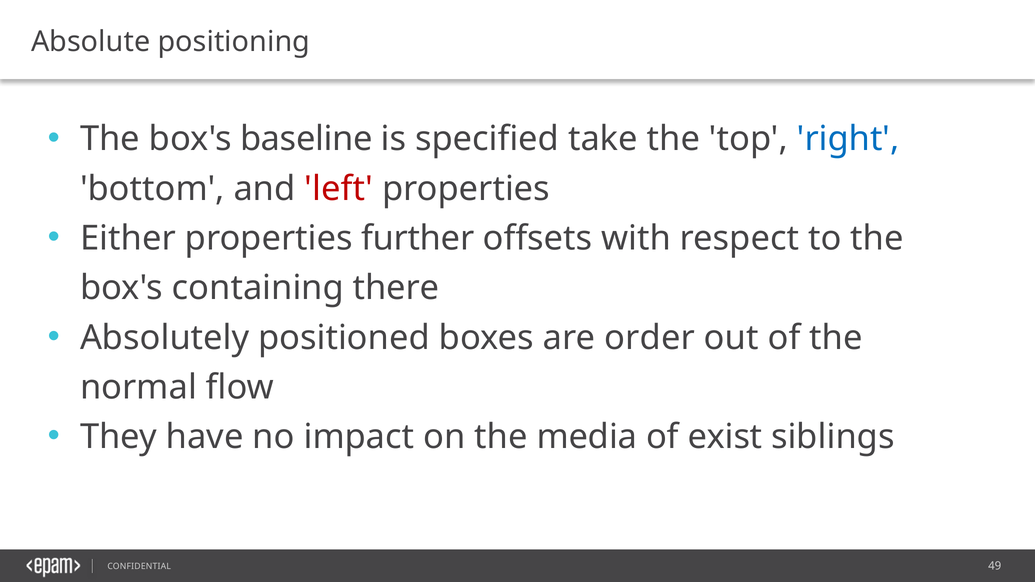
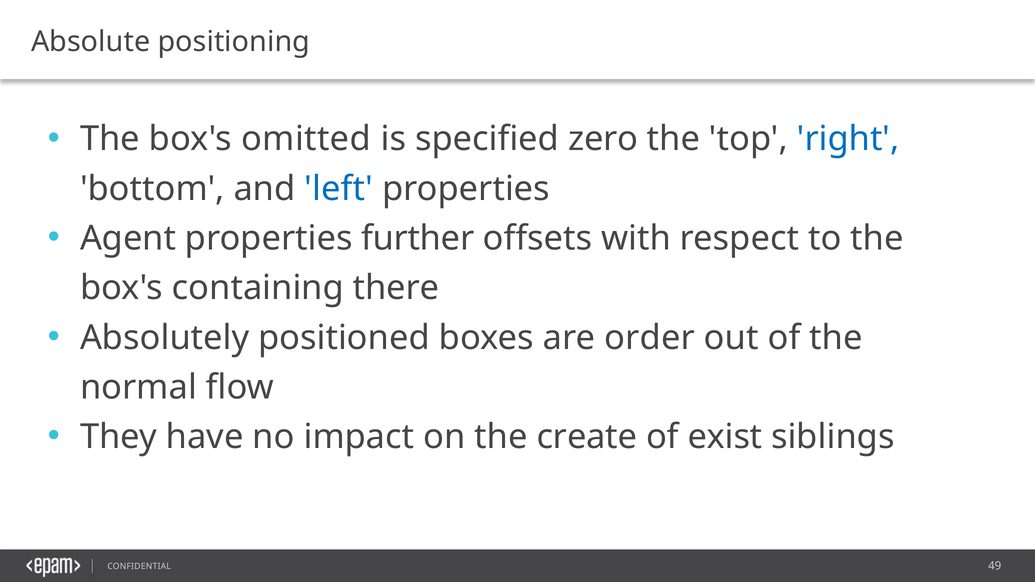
baseline: baseline -> omitted
take: take -> zero
left colour: red -> blue
Either: Either -> Agent
media: media -> create
